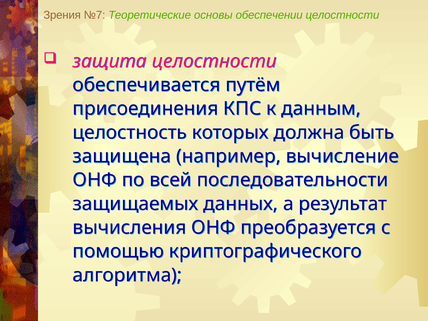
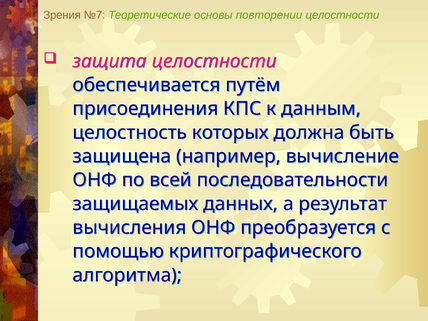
обеспечении: обеспечении -> повторении
